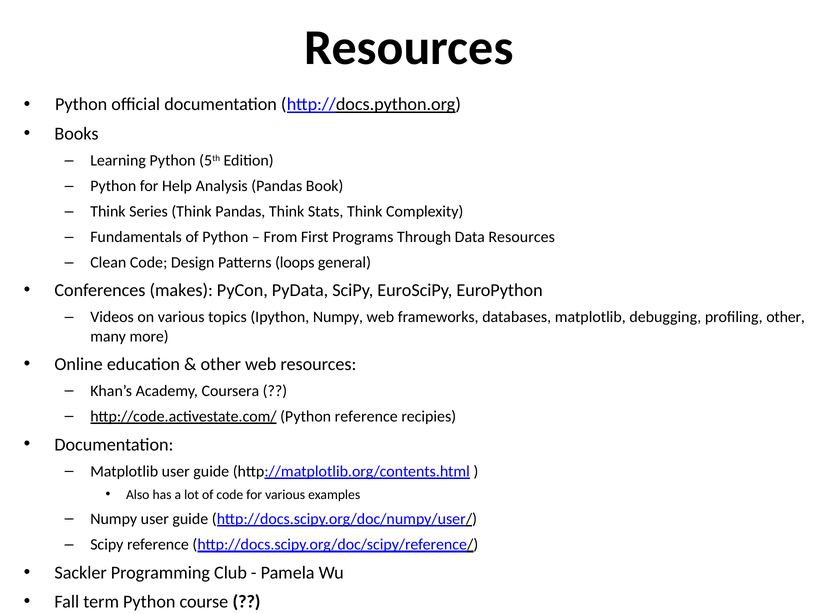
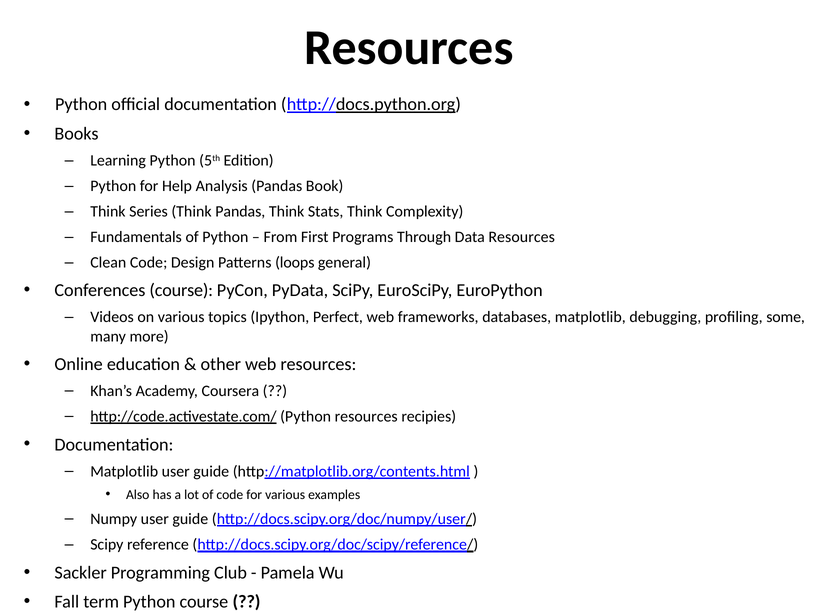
Conferences makes: makes -> course
Ipython Numpy: Numpy -> Perfect
profiling other: other -> some
Python reference: reference -> resources
